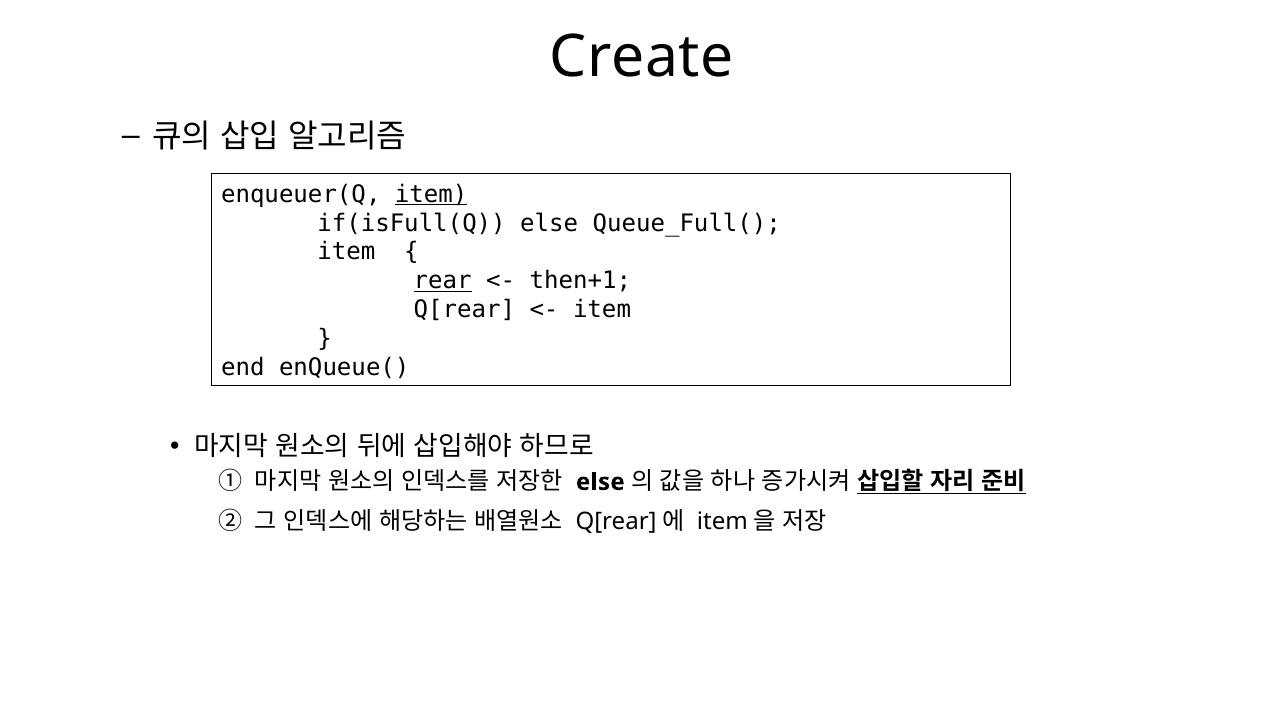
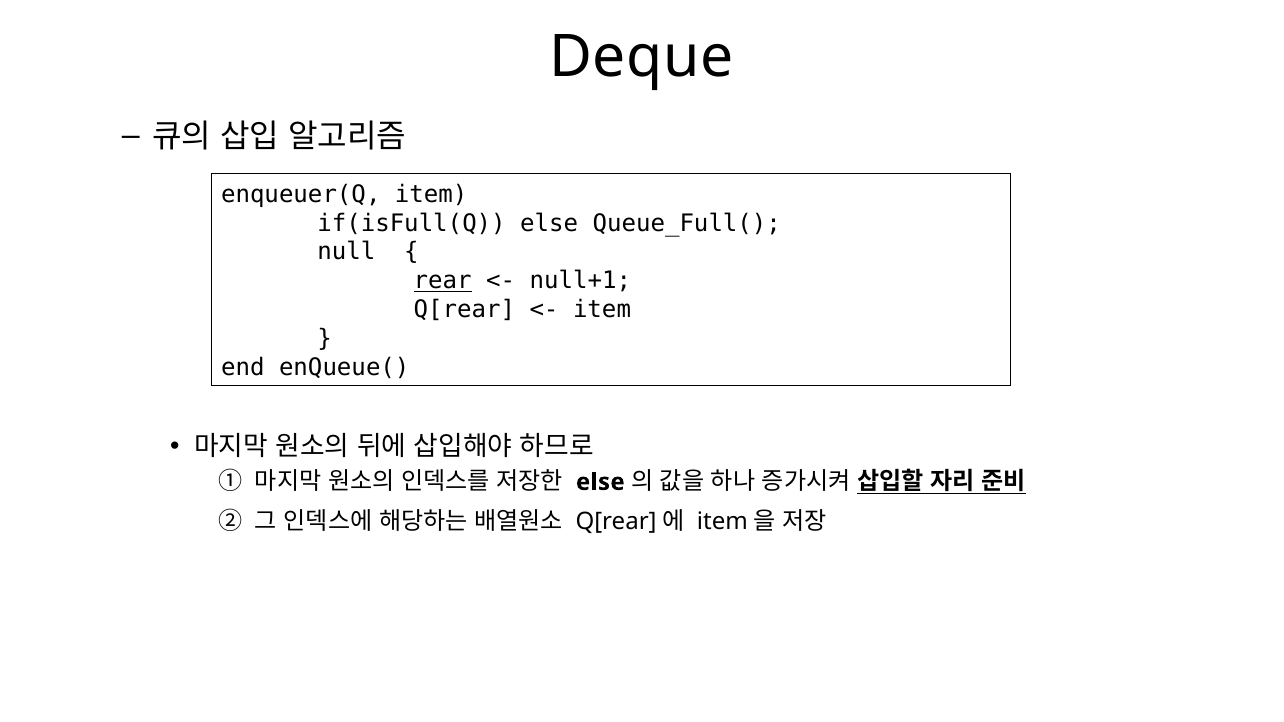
Create: Create -> Deque
item at (431, 194) underline: present -> none
item at (346, 252): item -> null
then+1: then+1 -> null+1
